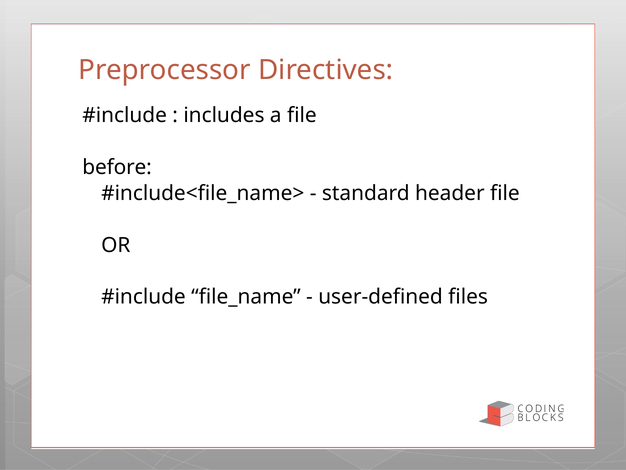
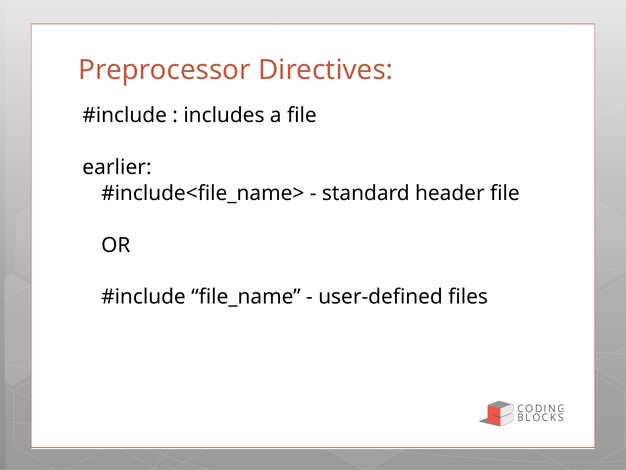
before: before -> earlier
